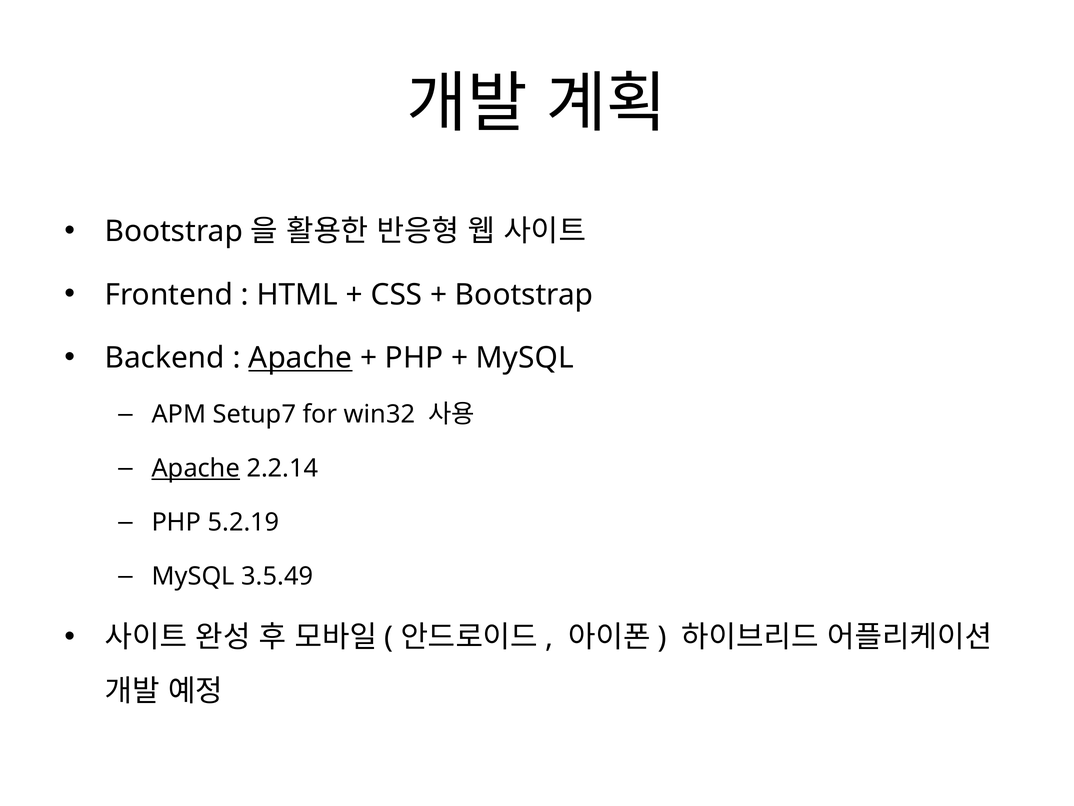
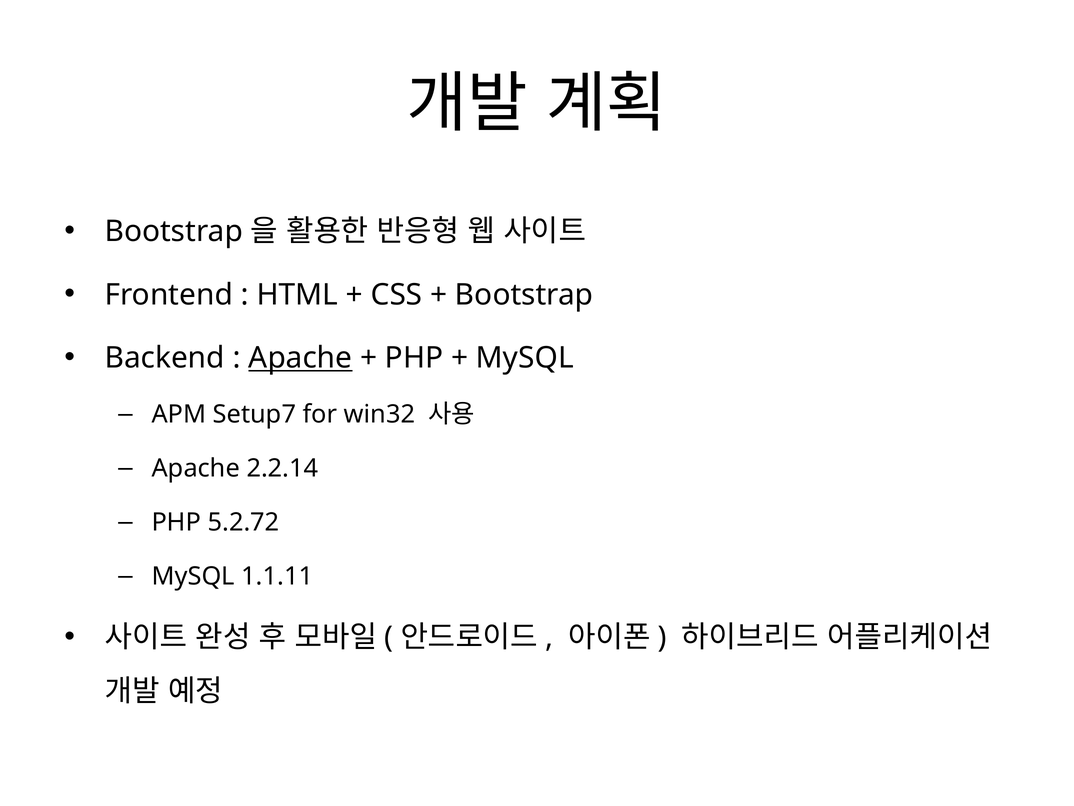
Apache at (196, 468) underline: present -> none
5.2.19: 5.2.19 -> 5.2.72
3.5.49: 3.5.49 -> 1.1.11
